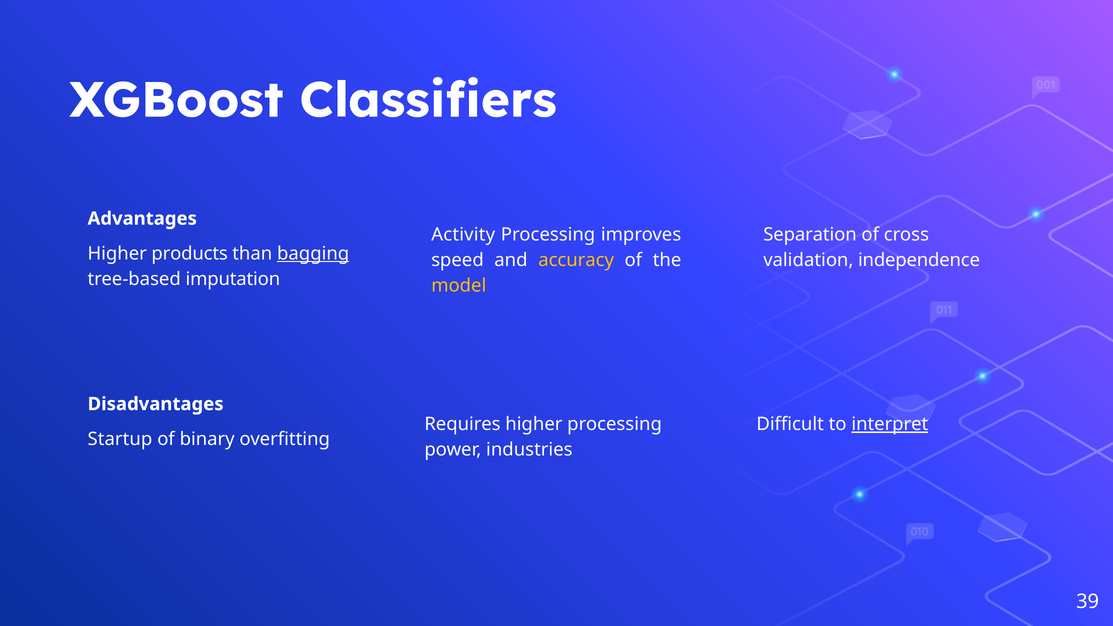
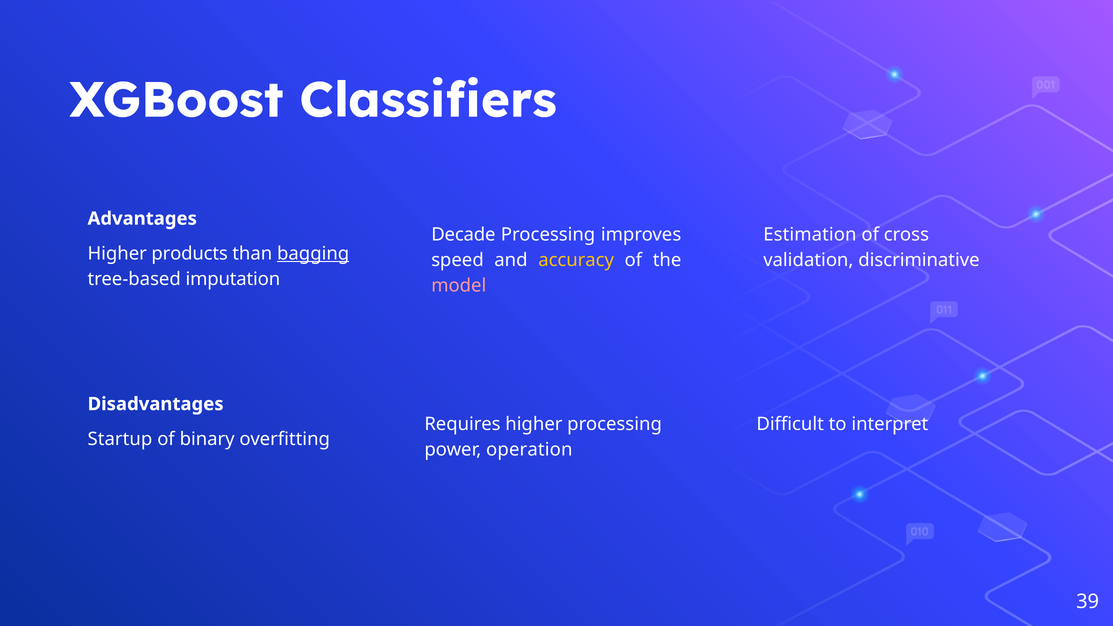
Activity: Activity -> Decade
Separation: Separation -> Estimation
independence: independence -> discriminative
model colour: yellow -> pink
interpret underline: present -> none
industries: industries -> operation
